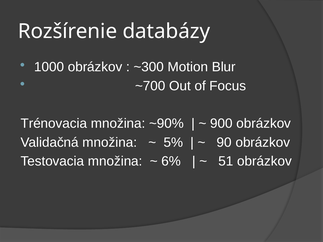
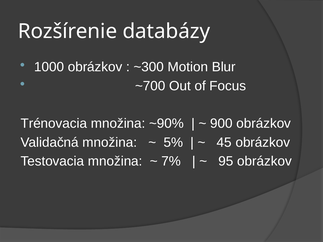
90: 90 -> 45
6%: 6% -> 7%
51: 51 -> 95
